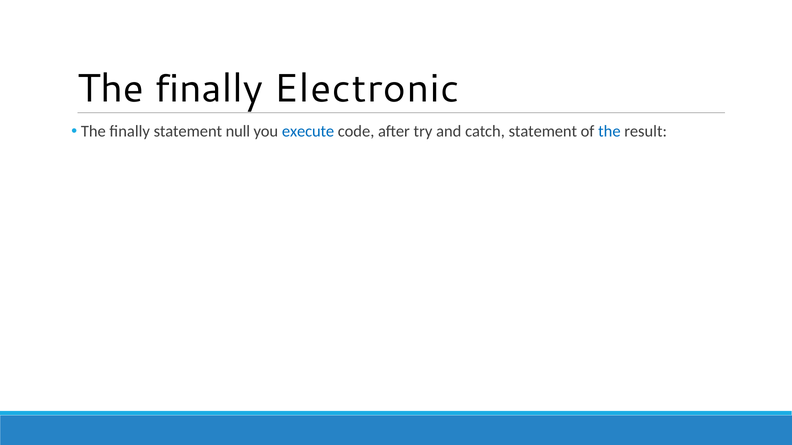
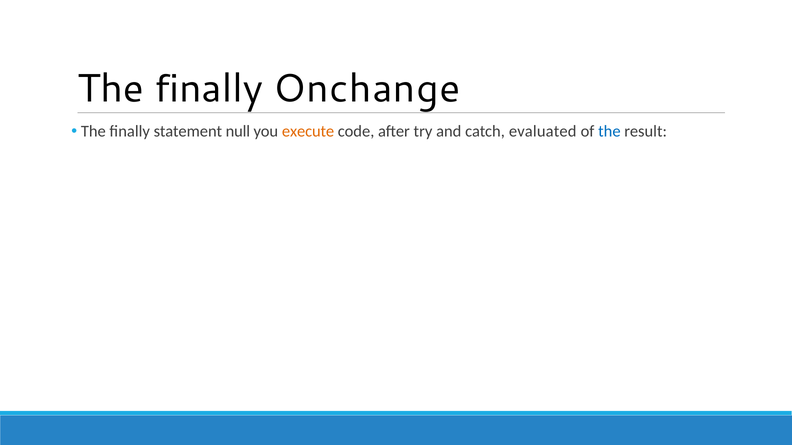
Electronic: Electronic -> Onchange
execute colour: blue -> orange
catch statement: statement -> evaluated
